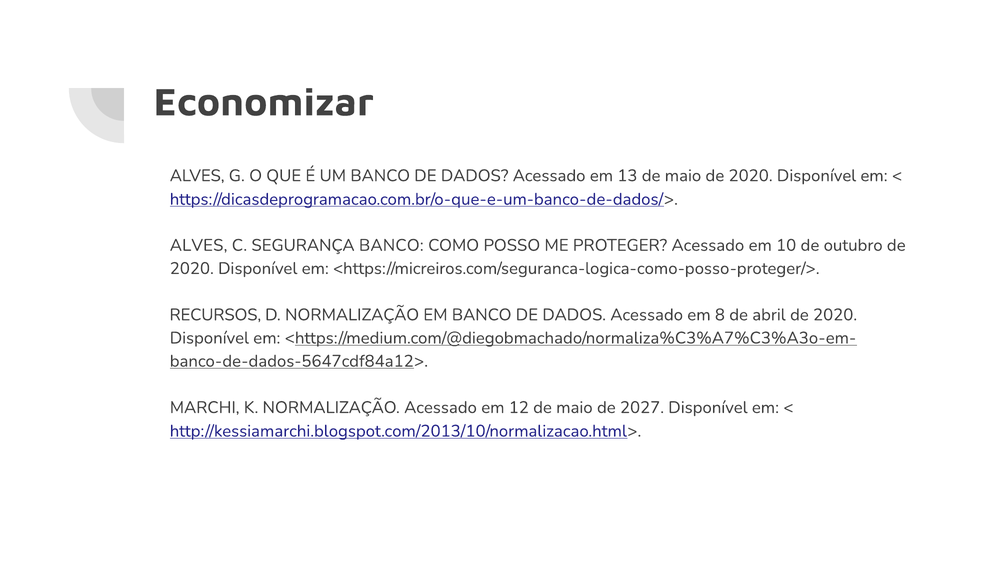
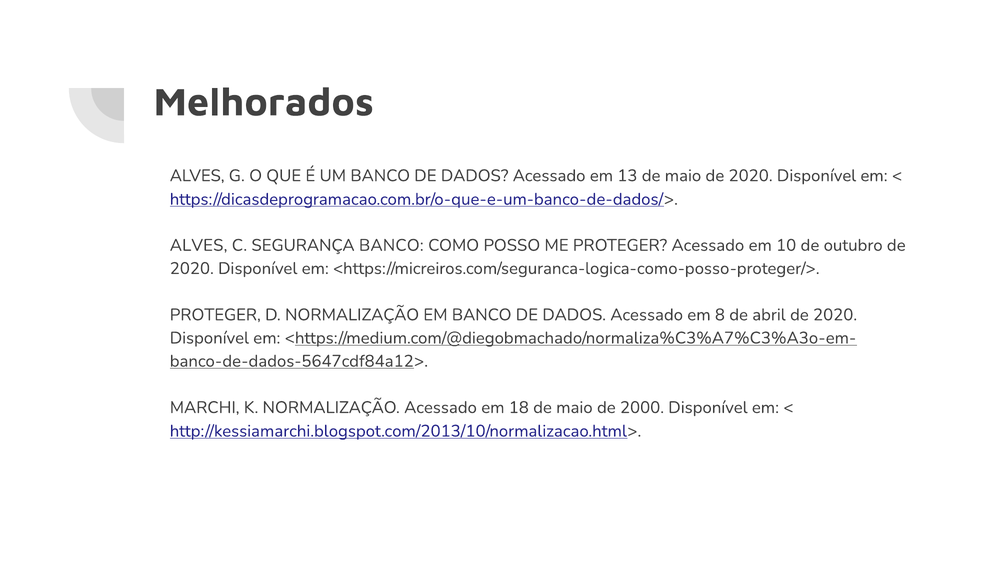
Economizar: Economizar -> Melhorados
RECURSOS at (215, 314): RECURSOS -> PROTEGER
12: 12 -> 18
2027: 2027 -> 2000
